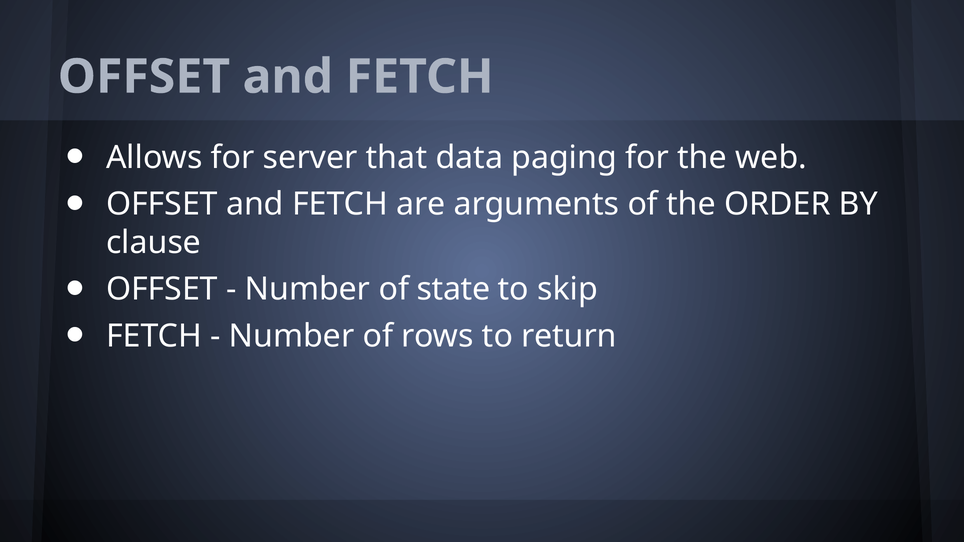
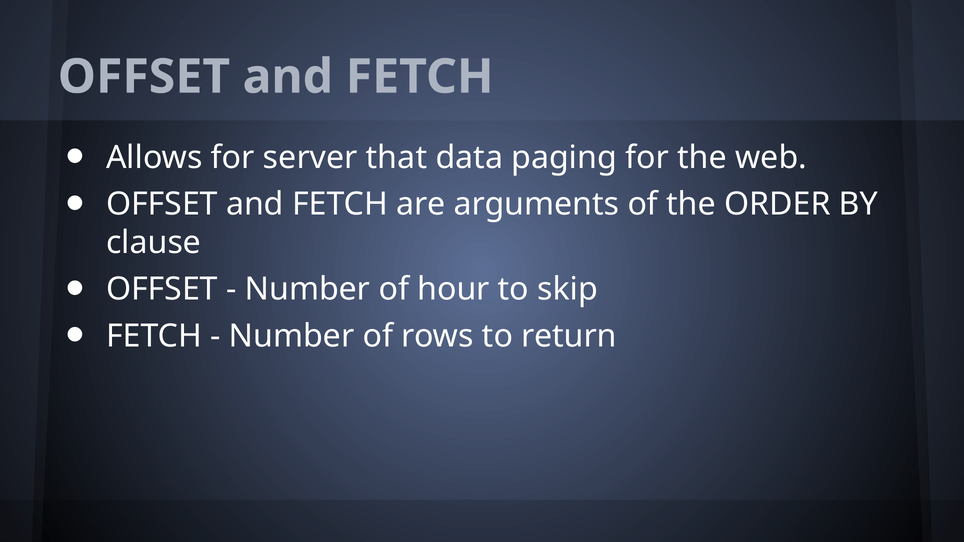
state: state -> hour
